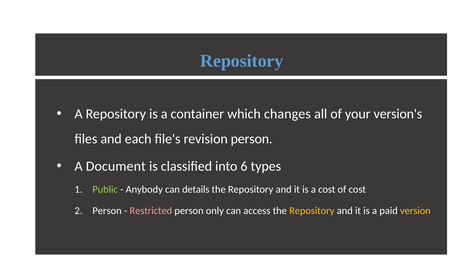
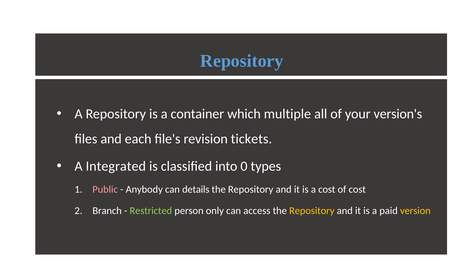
changes: changes -> multiple
revision person: person -> tickets
Document: Document -> Integrated
6: 6 -> 0
Public colour: light green -> pink
2 Person: Person -> Branch
Restricted colour: pink -> light green
